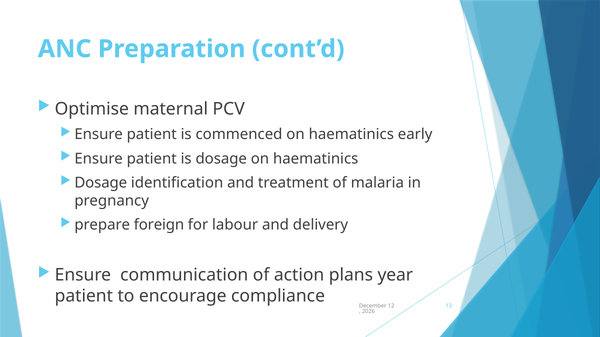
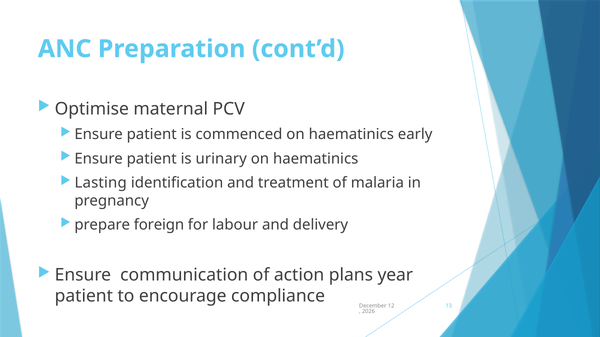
is dosage: dosage -> urinary
Dosage at (101, 183): Dosage -> Lasting
